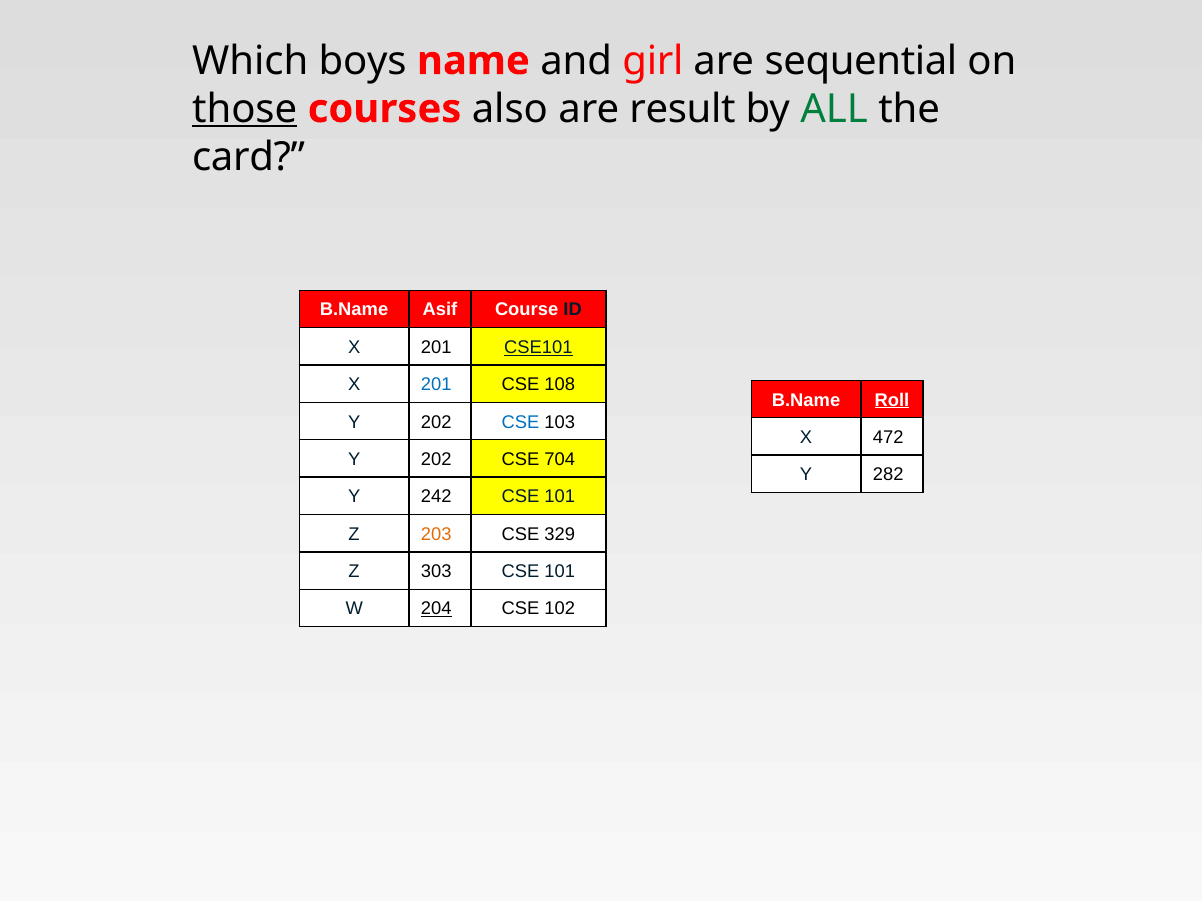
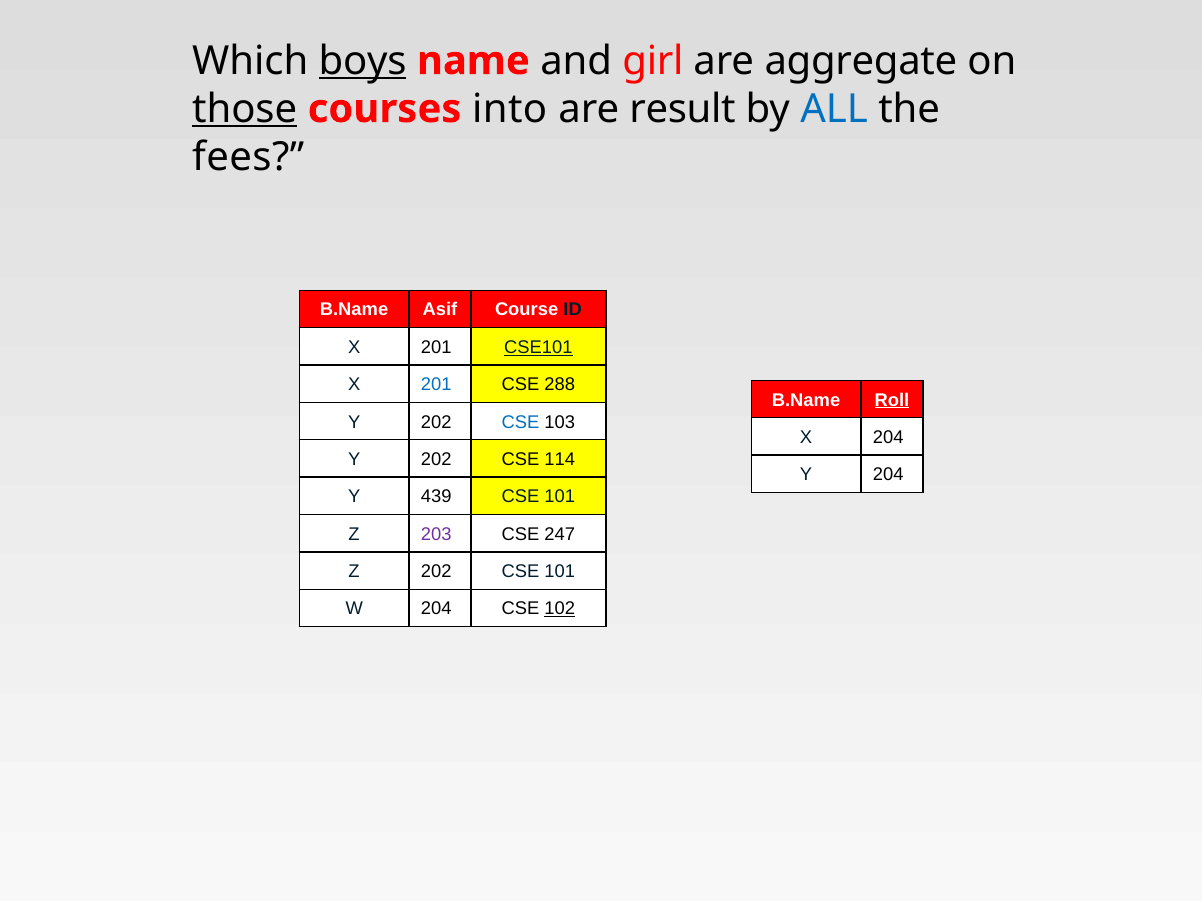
boys underline: none -> present
sequential: sequential -> aggregate
also: also -> into
ALL colour: green -> blue
card: card -> fees
108: 108 -> 288
X 472: 472 -> 204
704: 704 -> 114
Y 282: 282 -> 204
242: 242 -> 439
203 colour: orange -> purple
329: 329 -> 247
Z 303: 303 -> 202
204 at (436, 609) underline: present -> none
102 underline: none -> present
